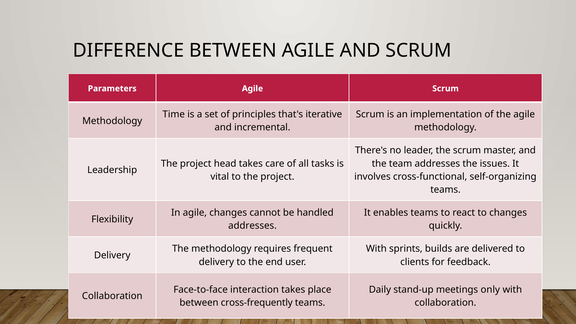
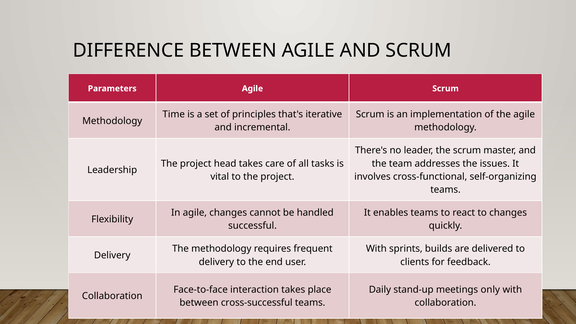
addresses at (252, 226): addresses -> successful
cross-frequently: cross-frequently -> cross-successful
